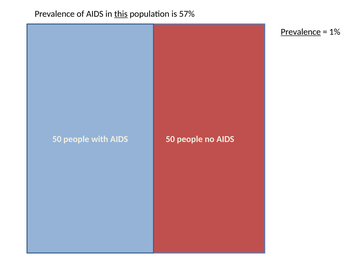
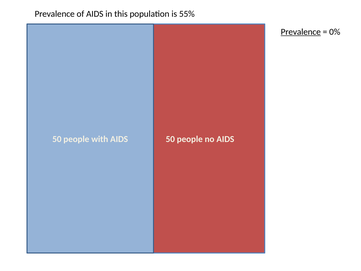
this underline: present -> none
57%: 57% -> 55%
1%: 1% -> 0%
